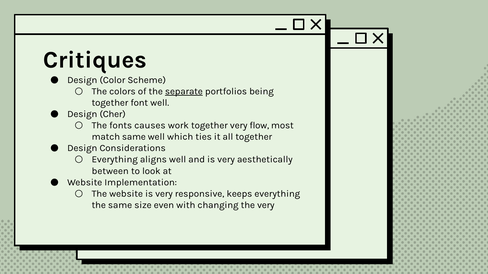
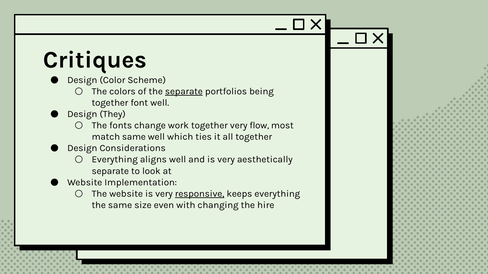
Cher: Cher -> They
causes: causes -> change
between at (110, 171): between -> separate
responsive underline: none -> present
the very: very -> hire
